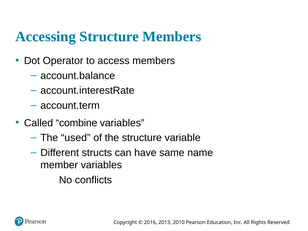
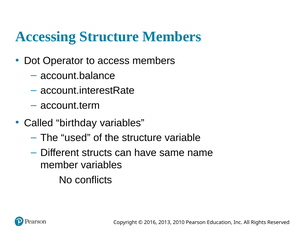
combine: combine -> birthday
